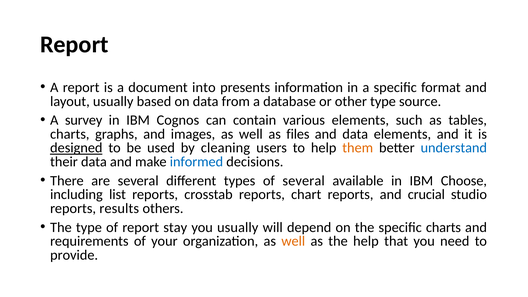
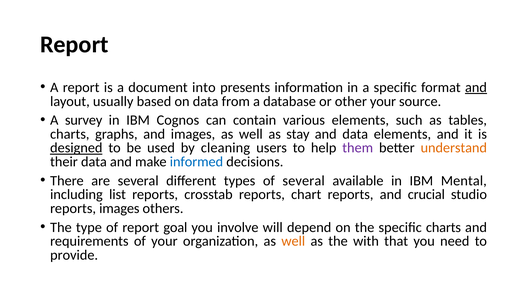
and at (476, 87) underline: none -> present
other type: type -> your
files: files -> stay
them colour: orange -> purple
understand colour: blue -> orange
Choose: Choose -> Mental
reports results: results -> images
stay: stay -> goal
you usually: usually -> involve
the help: help -> with
